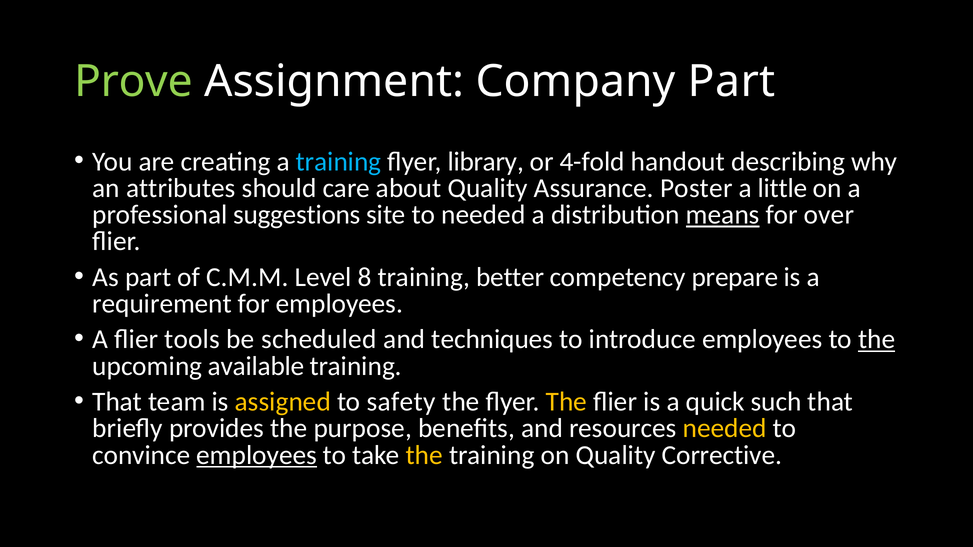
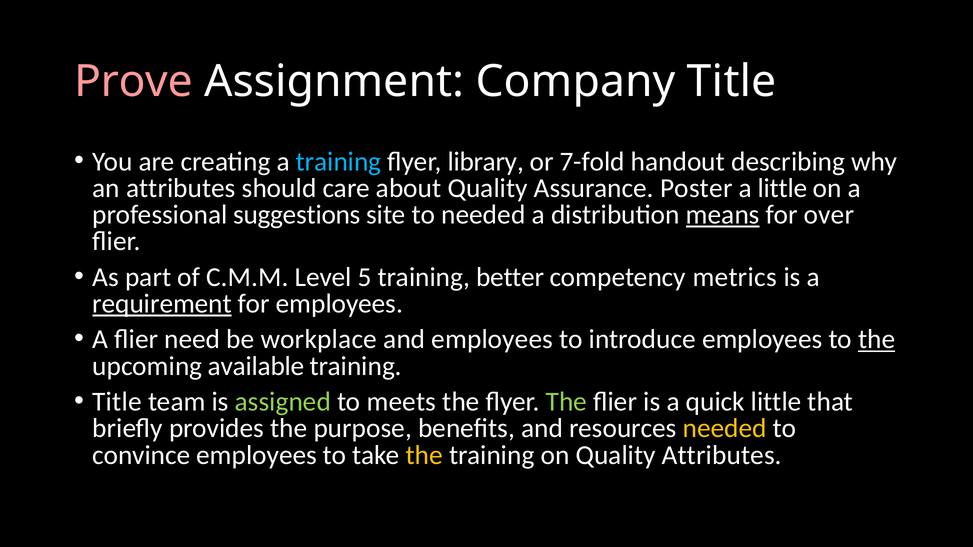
Prove colour: light green -> pink
Company Part: Part -> Title
4-fold: 4-fold -> 7-fold
8: 8 -> 5
prepare: prepare -> metrics
requirement underline: none -> present
tools: tools -> need
scheduled: scheduled -> workplace
and techniques: techniques -> employees
That at (117, 402): That -> Title
assigned colour: yellow -> light green
safety: safety -> meets
The at (566, 402) colour: yellow -> light green
quick such: such -> little
employees at (257, 455) underline: present -> none
Quality Corrective: Corrective -> Attributes
